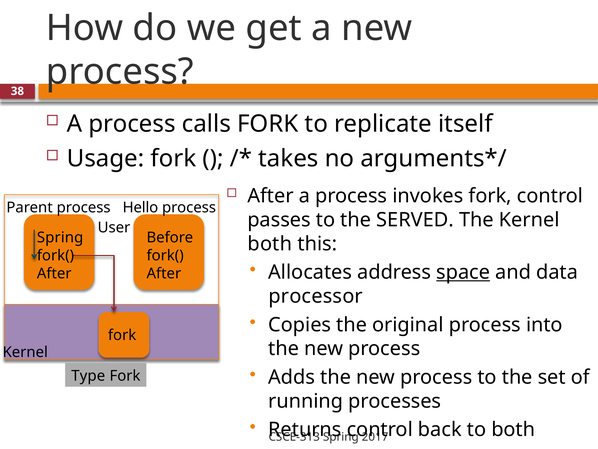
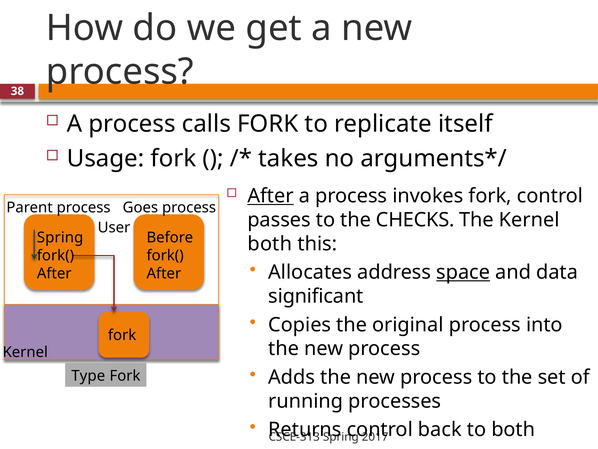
After at (270, 196) underline: none -> present
Hello: Hello -> Goes
SERVED: SERVED -> CHECKS
processor: processor -> significant
